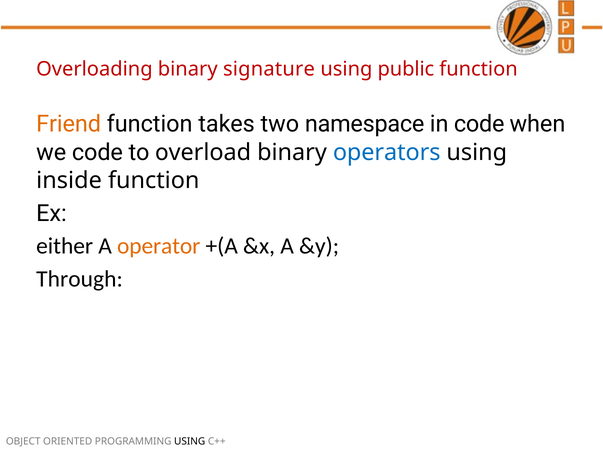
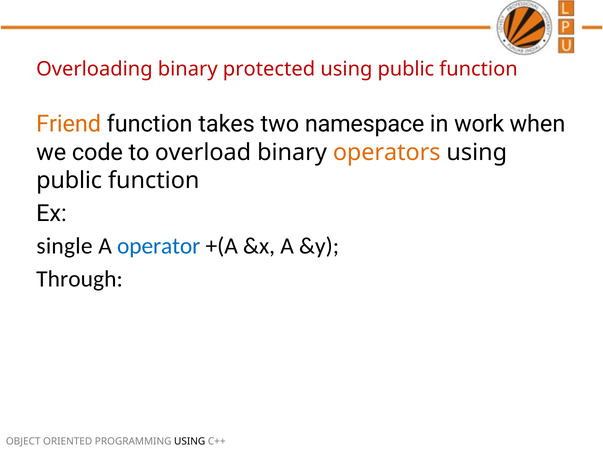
signature: signature -> protected
in code: code -> work
operators colour: blue -> orange
inside at (69, 181): inside -> public
either: either -> single
operator colour: orange -> blue
